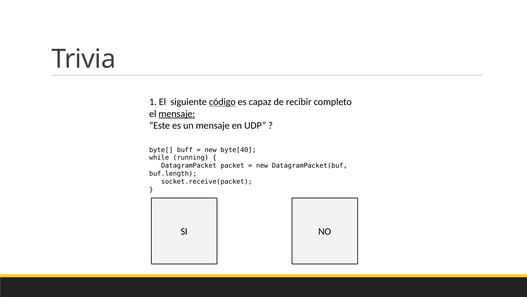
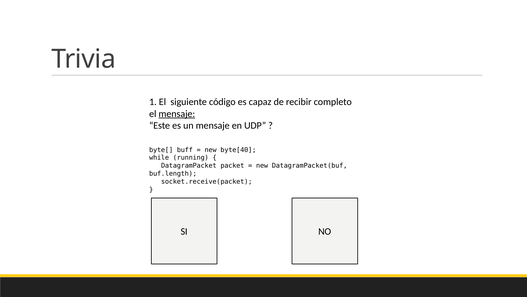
código underline: present -> none
